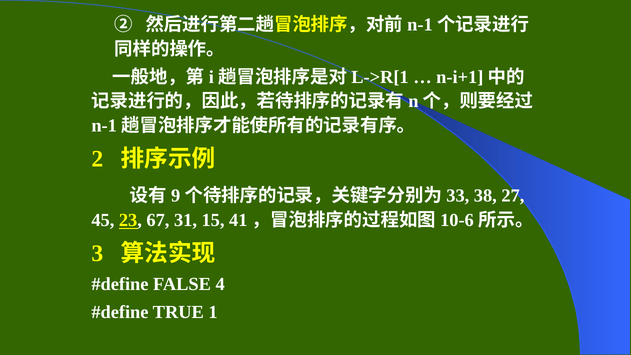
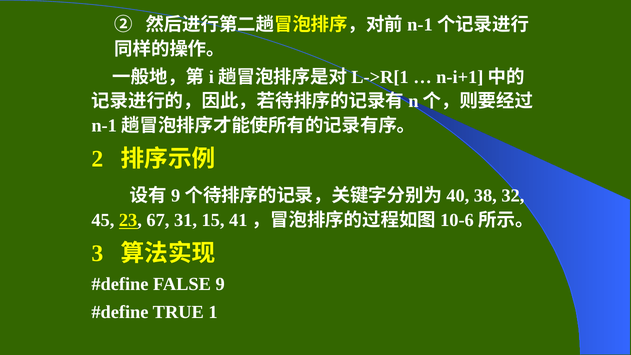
33: 33 -> 40
27: 27 -> 32
FALSE 4: 4 -> 9
